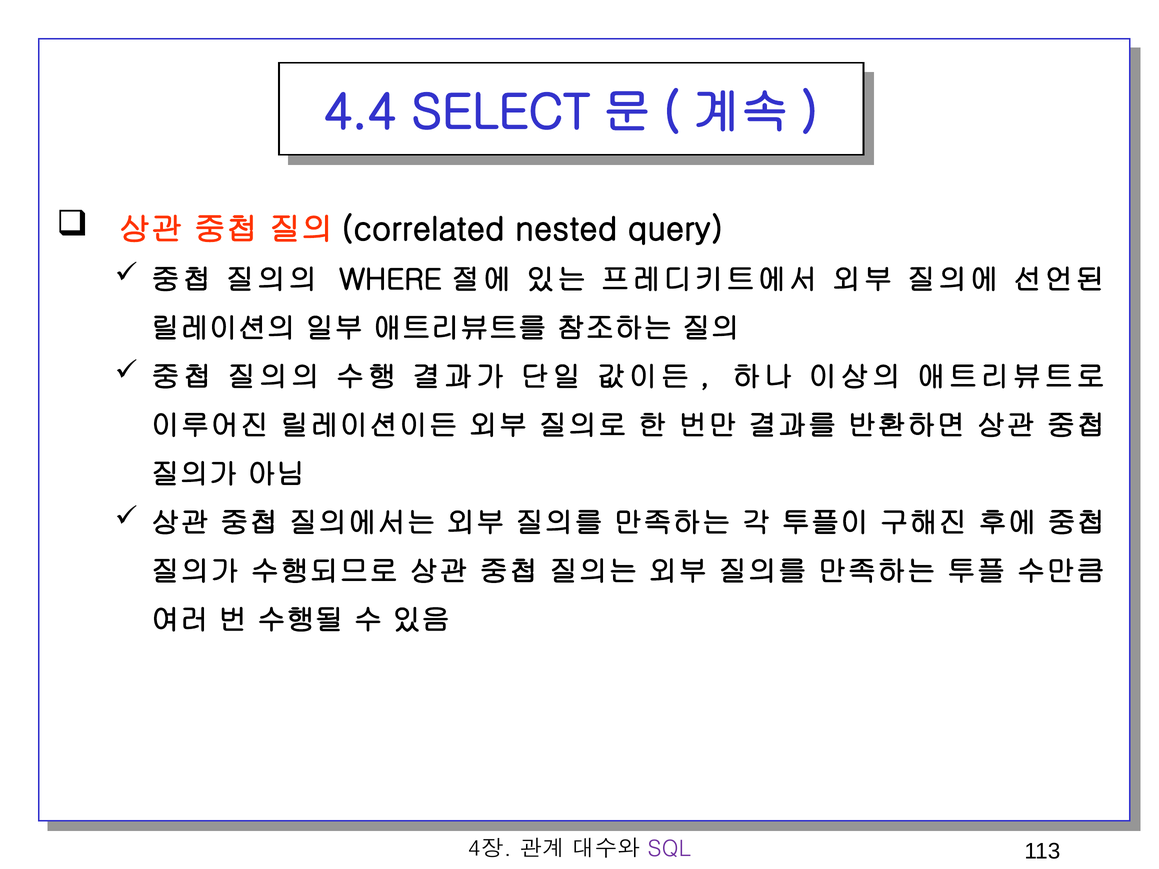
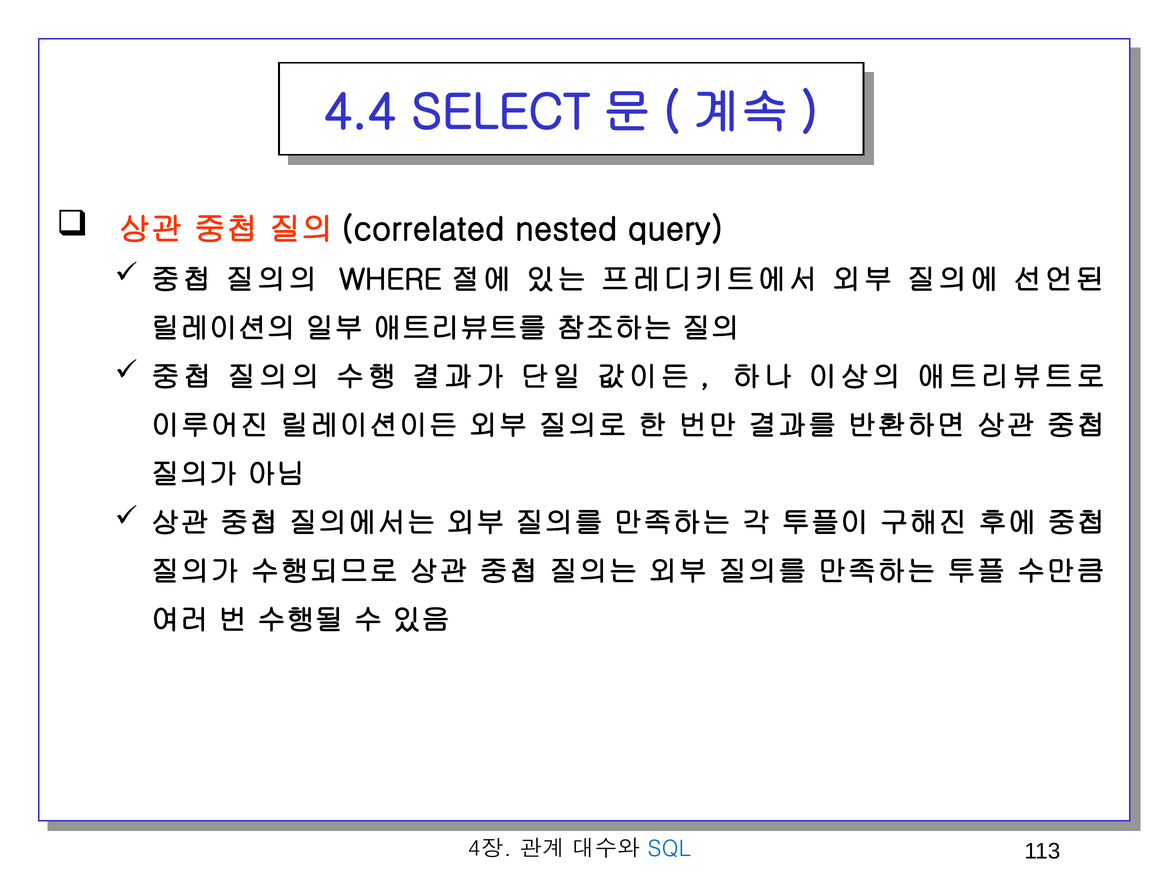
SQL colour: purple -> blue
